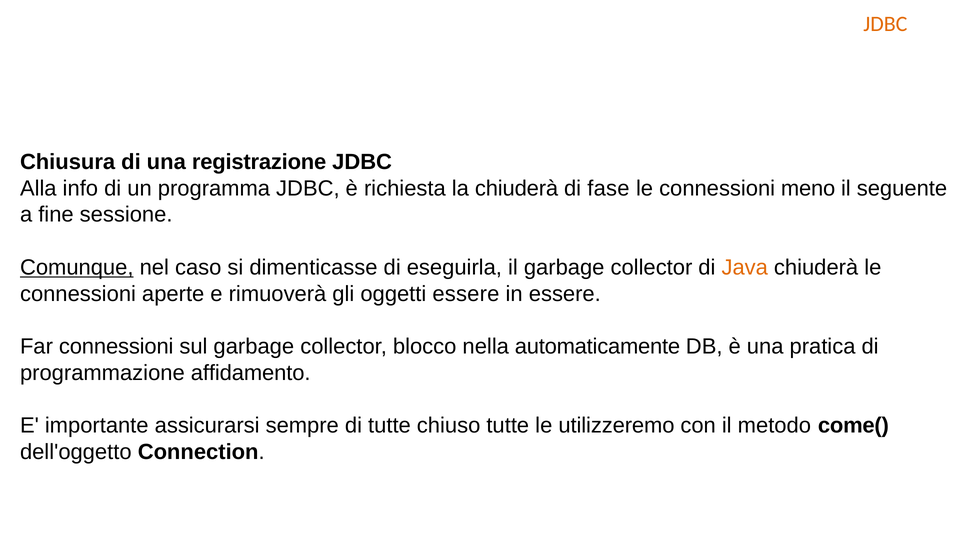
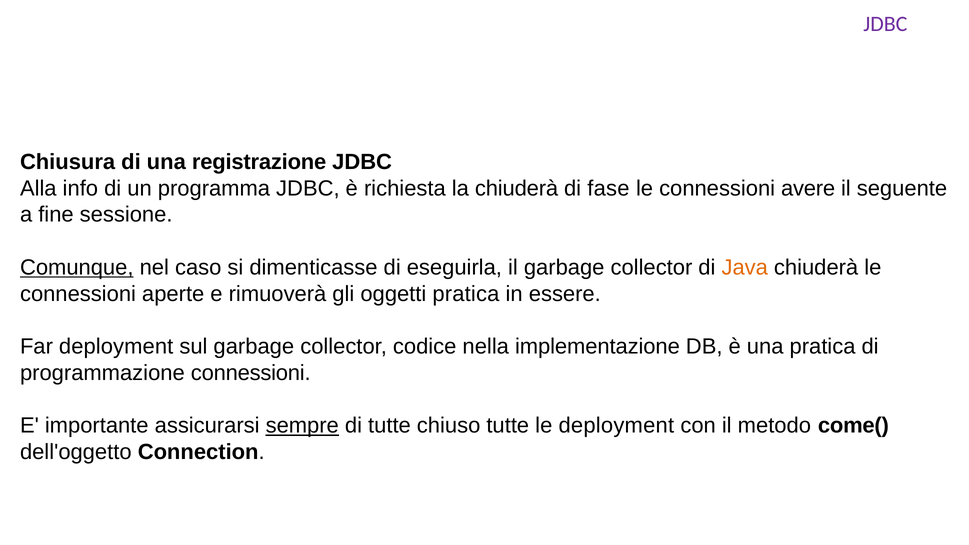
JDBC at (885, 24) colour: orange -> purple
meno: meno -> avere
oggetti essere: essere -> pratica
Far connessioni: connessioni -> deployment
blocco: blocco -> codice
automaticamente: automaticamente -> implementazione
programmazione affidamento: affidamento -> connessioni
sempre underline: none -> present
le utilizzeremo: utilizzeremo -> deployment
